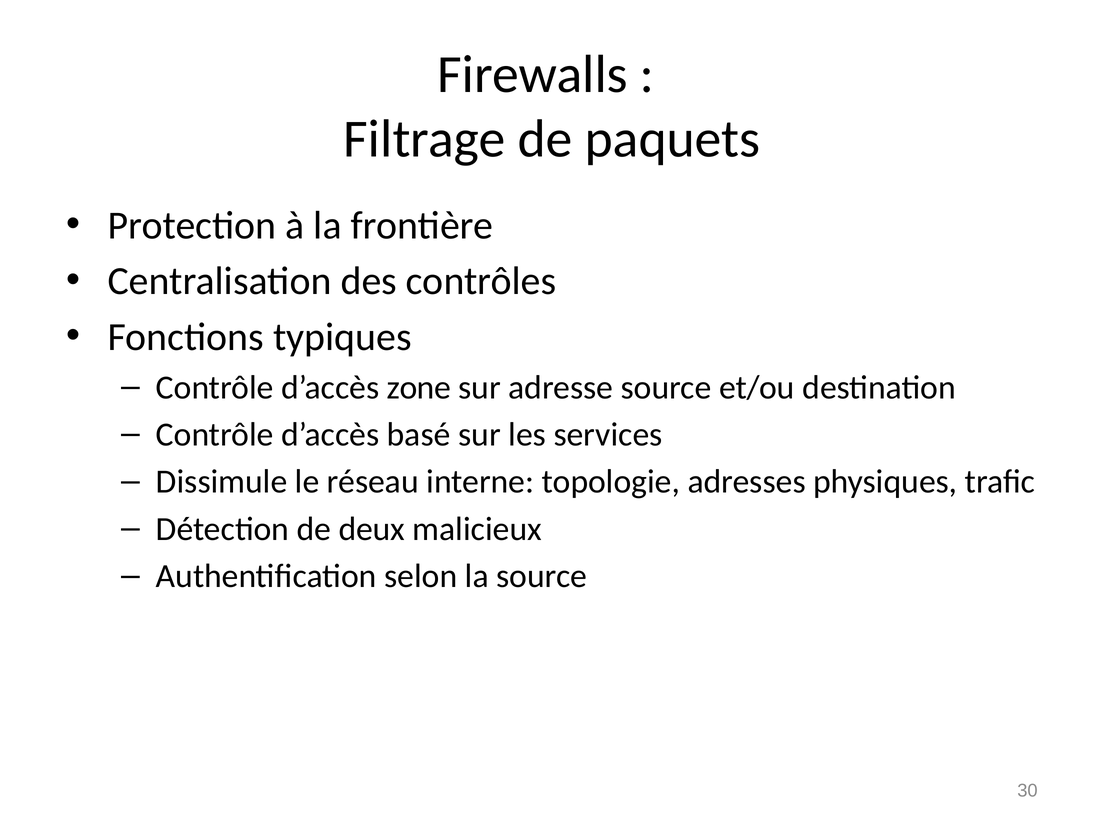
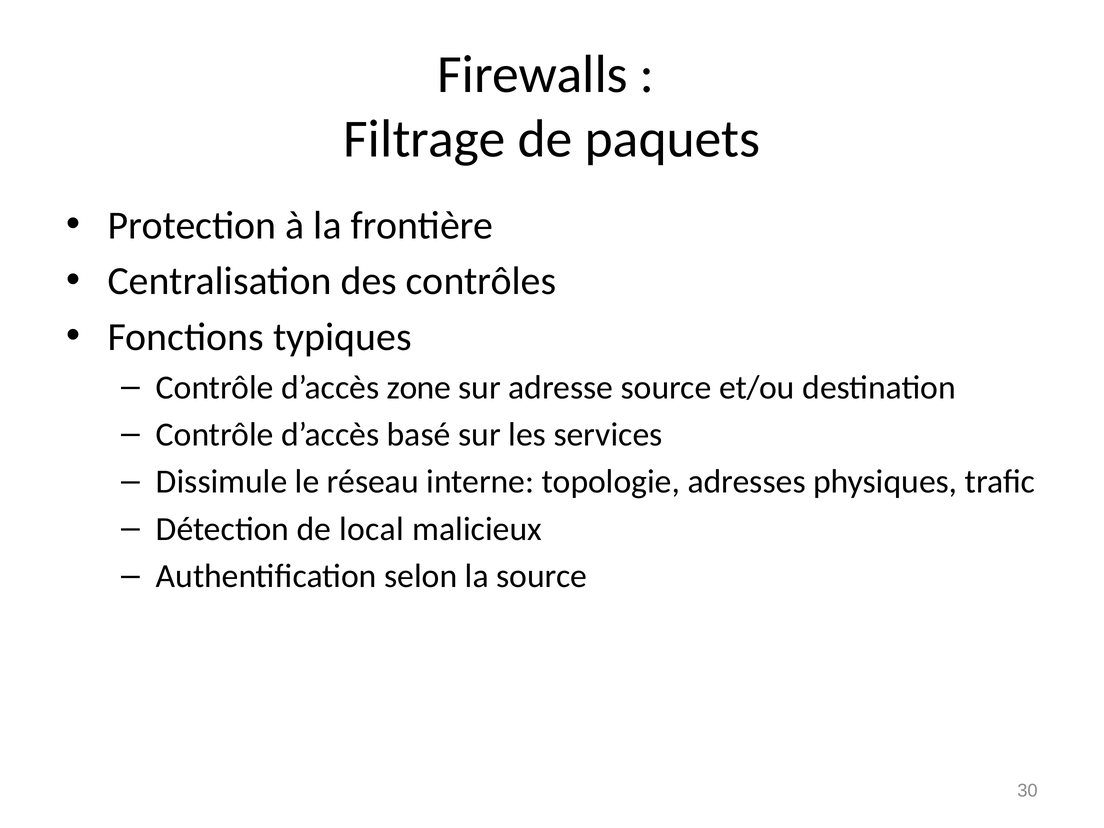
deux: deux -> local
